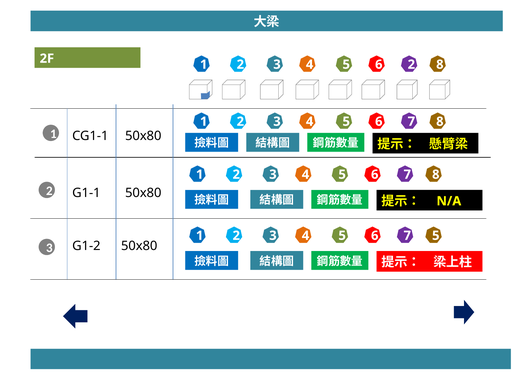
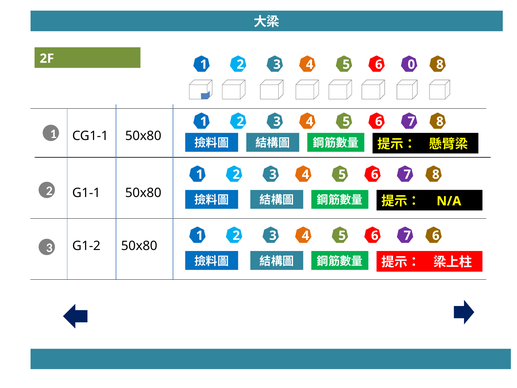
6 2: 2 -> 0
1 5: 5 -> 6
